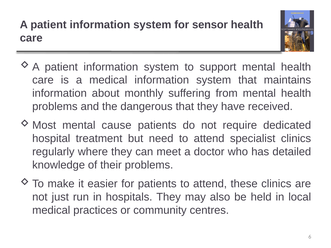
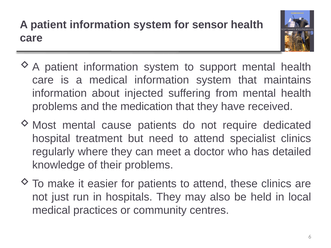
monthly: monthly -> injected
dangerous: dangerous -> medication
